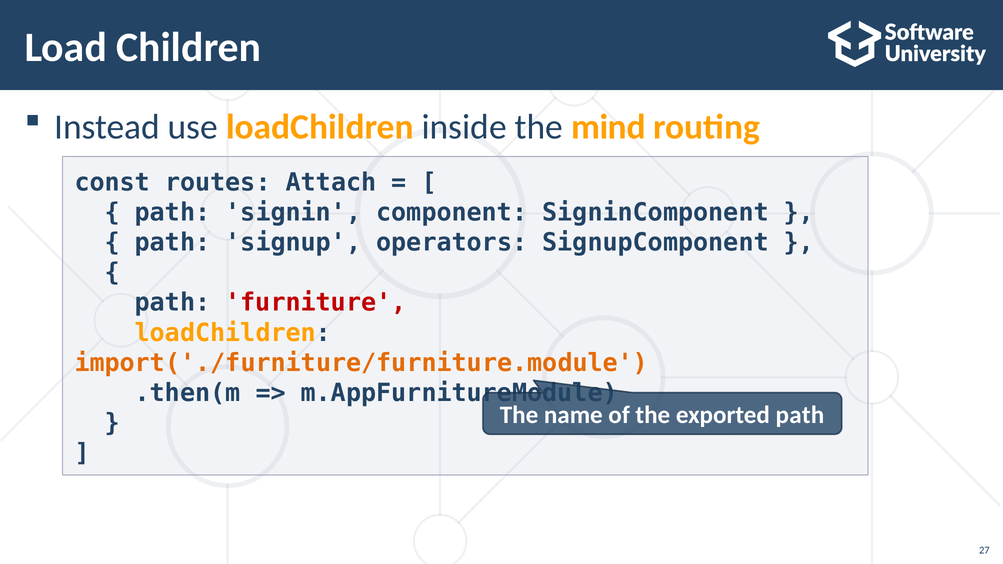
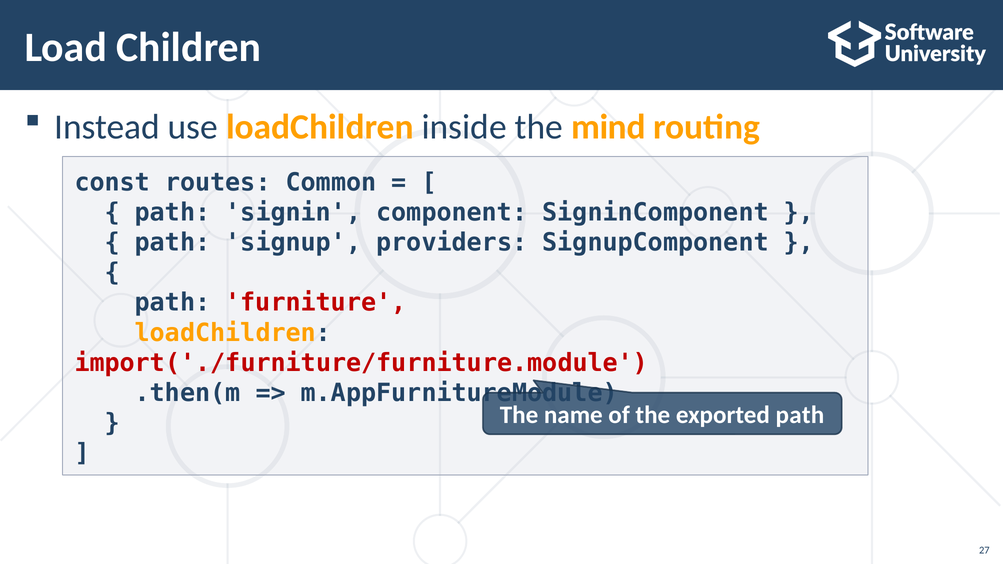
Attach: Attach -> Common
operators: operators -> providers
import('./furniture/furniture.module colour: orange -> red
